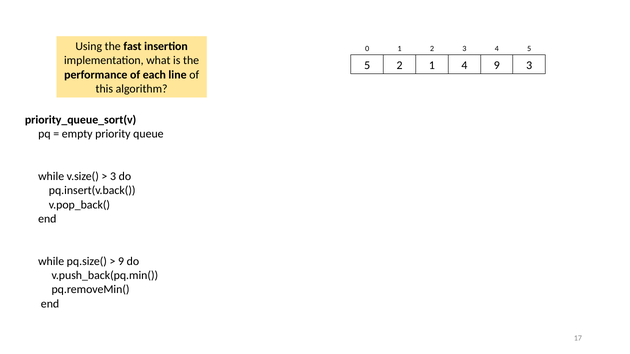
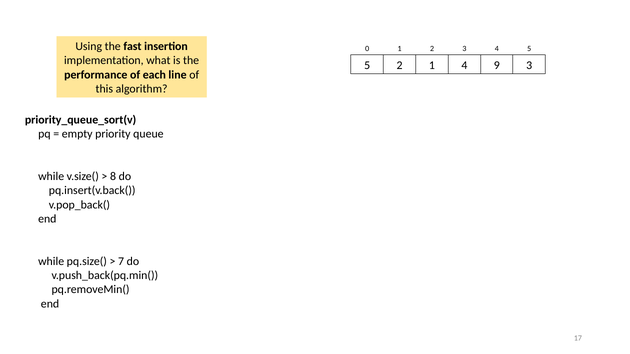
3 at (113, 177): 3 -> 8
9 at (121, 262): 9 -> 7
